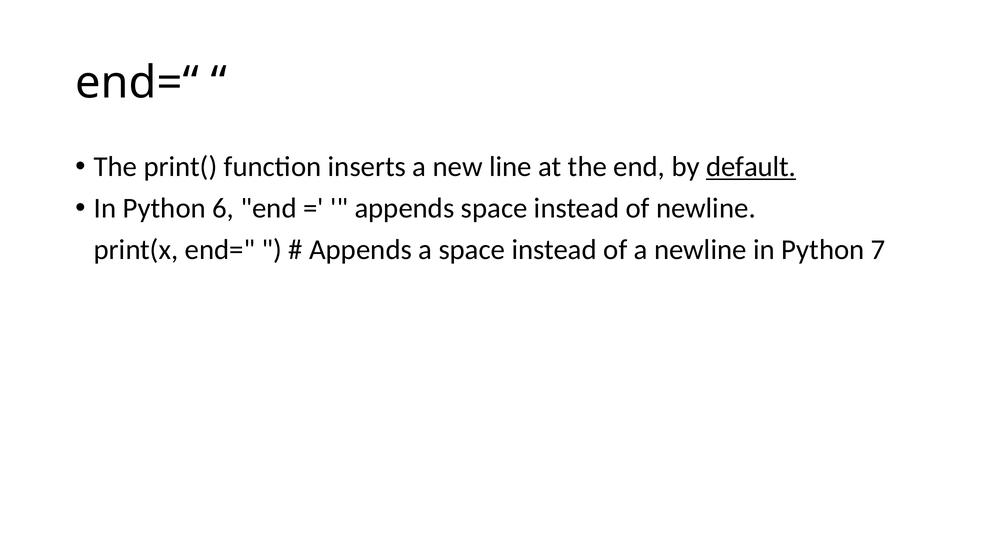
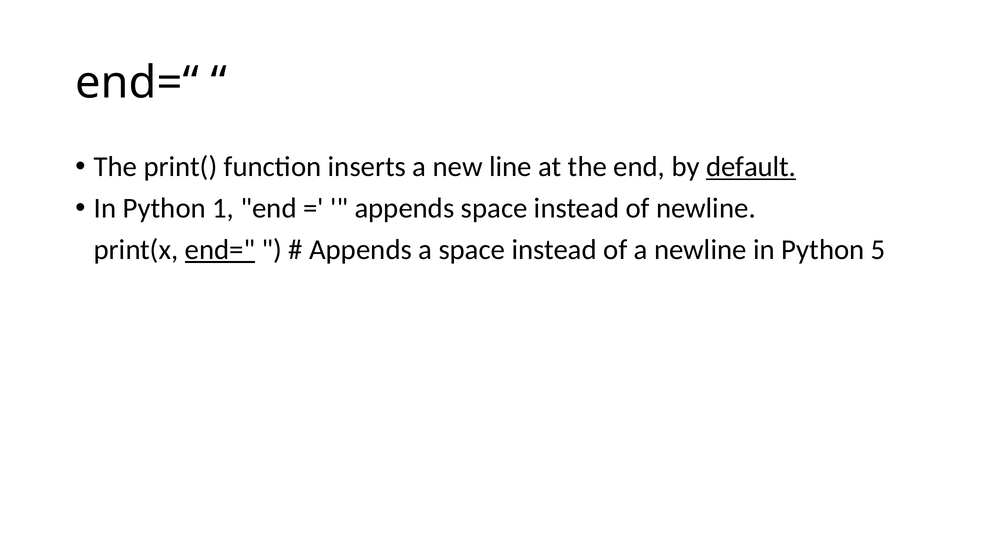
6: 6 -> 1
end= underline: none -> present
7: 7 -> 5
